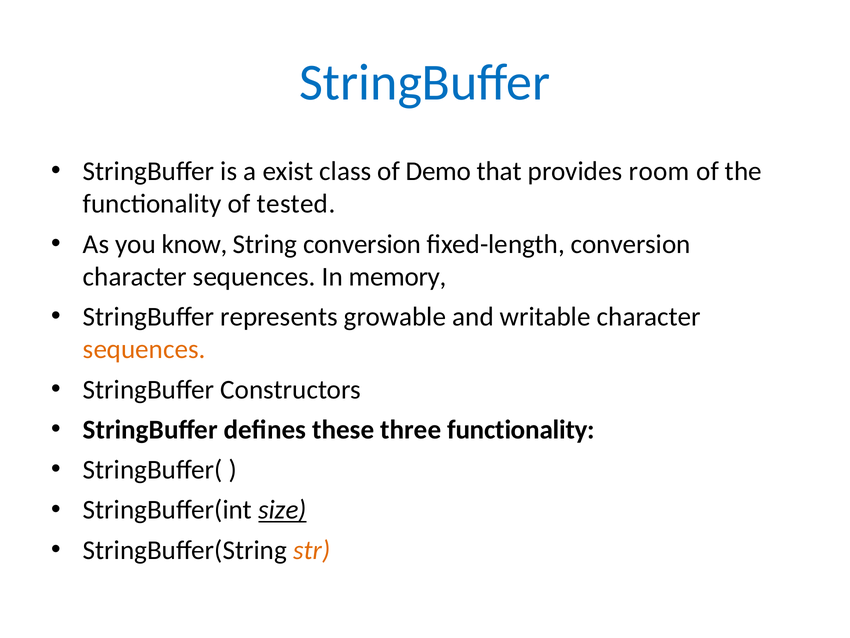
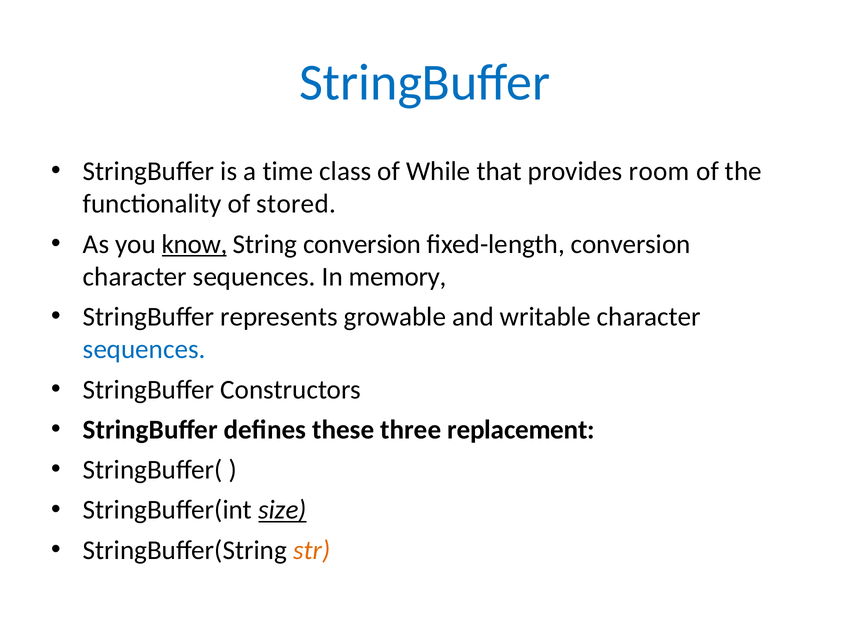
exist: exist -> time
Demo: Demo -> While
tested: tested -> stored
know underline: none -> present
sequences at (144, 349) colour: orange -> blue
three functionality: functionality -> replacement
